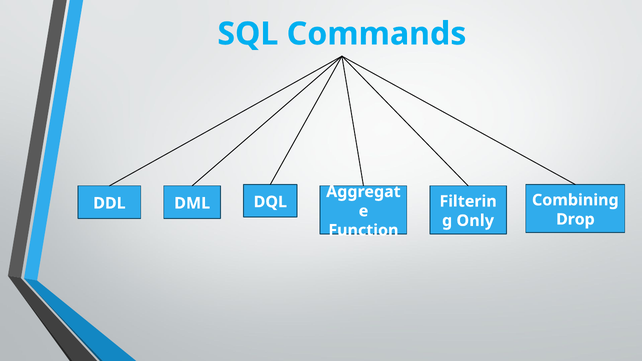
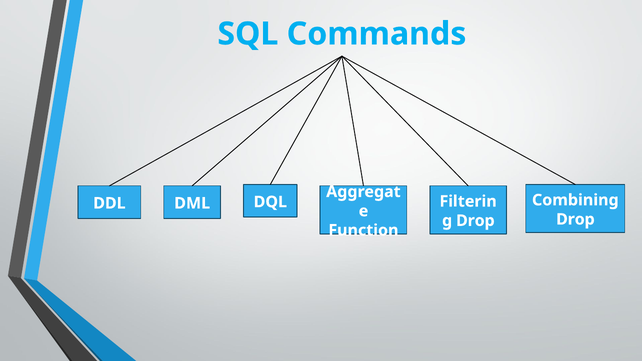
Only at (475, 221): Only -> Drop
